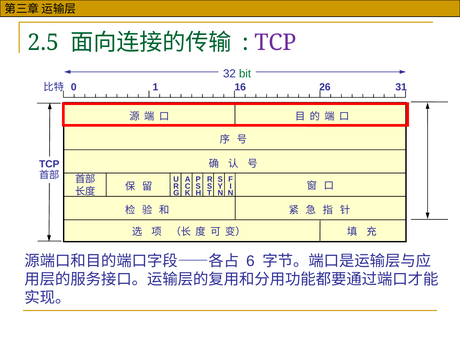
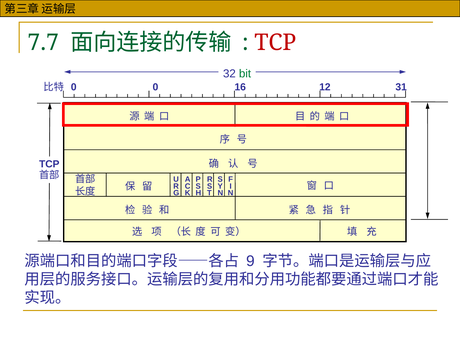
2.5: 2.5 -> 7.7
TCP at (276, 43) colour: purple -> red
0 1: 1 -> 0
26: 26 -> 12
6: 6 -> 9
